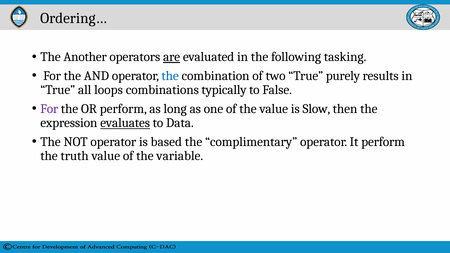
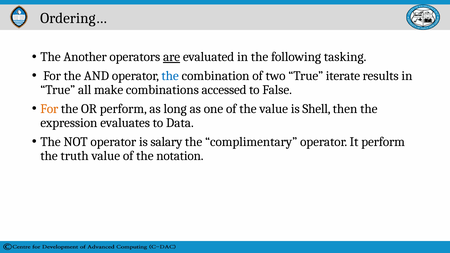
purely: purely -> iterate
loops: loops -> make
typically: typically -> accessed
For at (49, 109) colour: purple -> orange
Slow: Slow -> Shell
evaluates underline: present -> none
based: based -> salary
variable: variable -> notation
